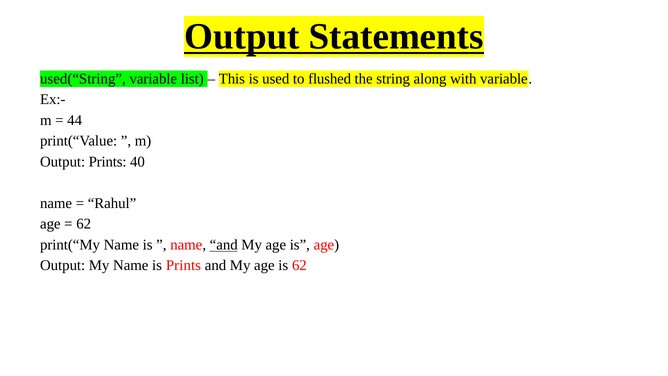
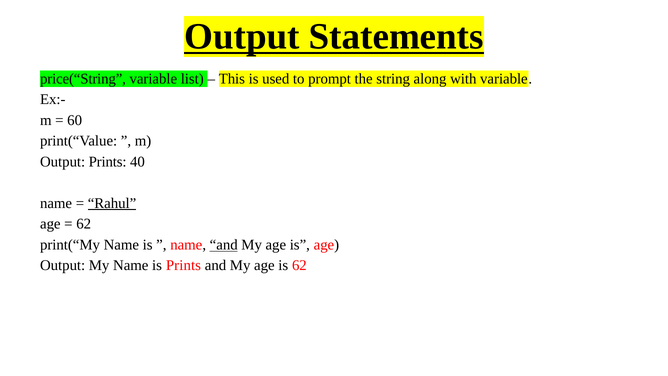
used(“String: used(“String -> price(“String
flushed: flushed -> prompt
44: 44 -> 60
Rahul underline: none -> present
